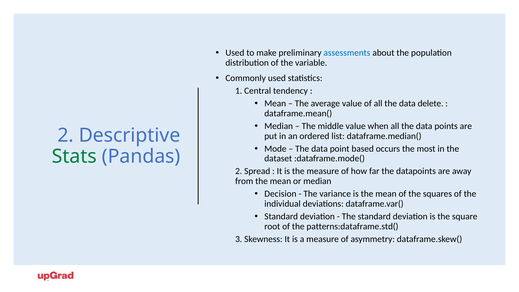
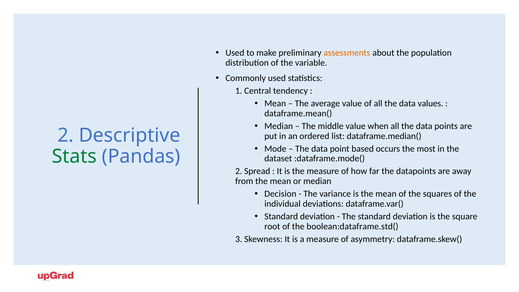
assessments colour: blue -> orange
delete: delete -> values
patterns:dataframe.std(: patterns:dataframe.std( -> boolean:dataframe.std(
